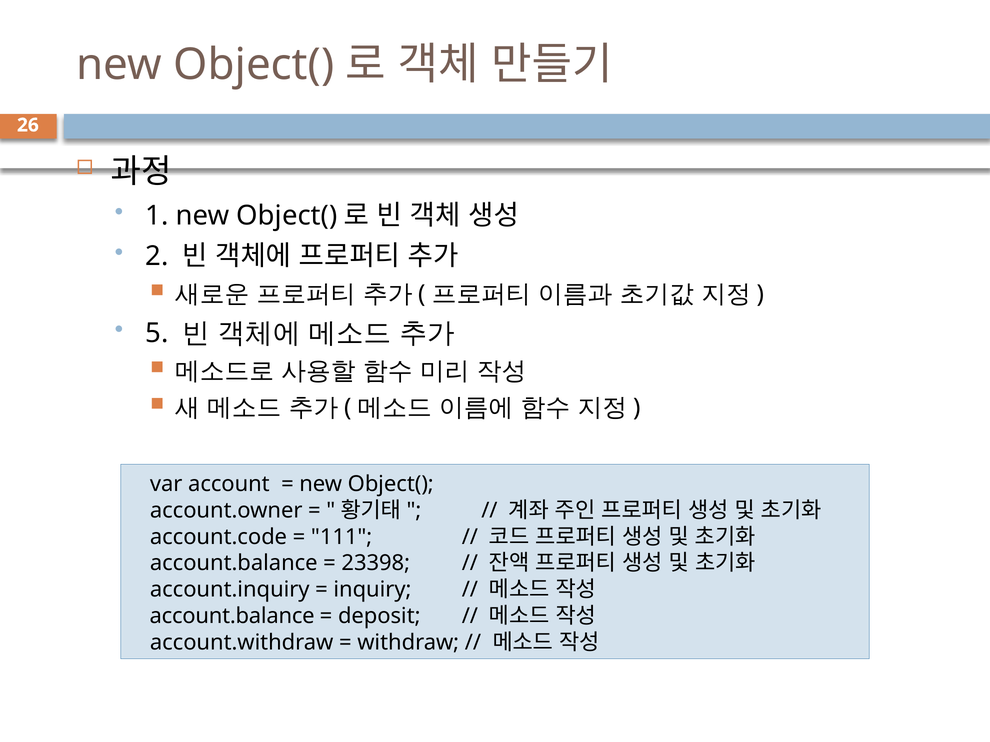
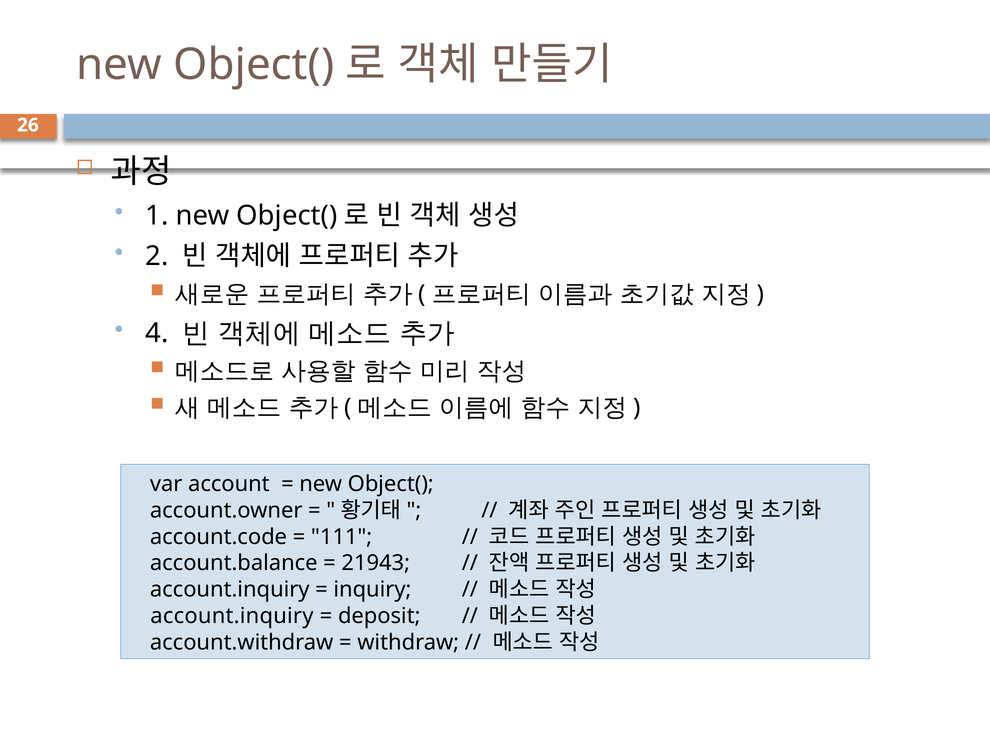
5: 5 -> 4
23398: 23398 -> 21943
account.balance at (232, 616): account.balance -> account.inquiry
